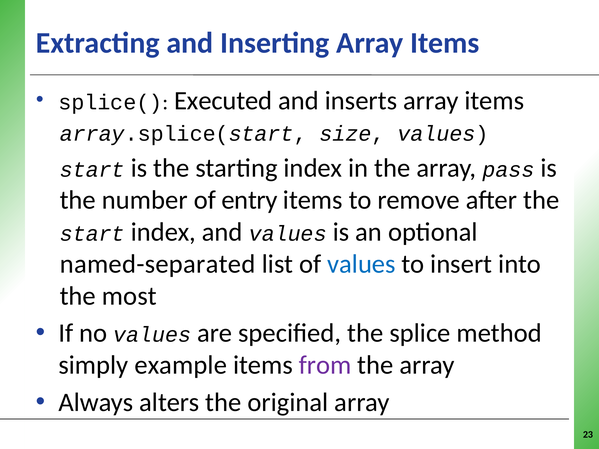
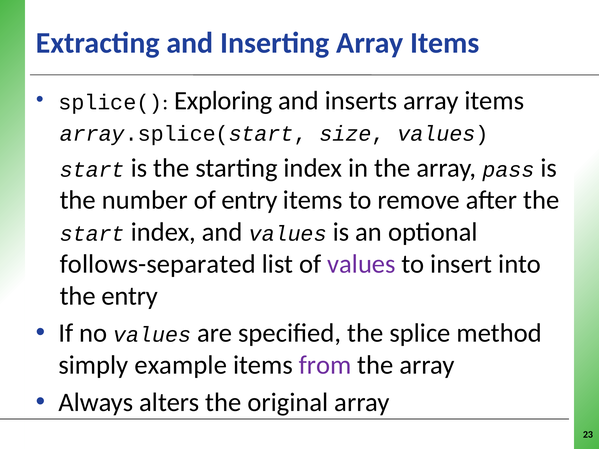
Executed: Executed -> Exploring
named-separated: named-separated -> follows-separated
values at (361, 264) colour: blue -> purple
the most: most -> entry
